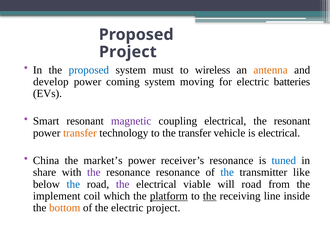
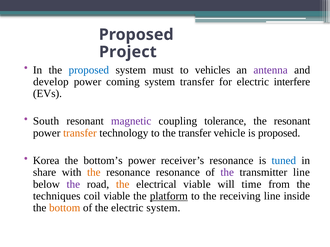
wireless: wireless -> vehicles
antenna colour: orange -> purple
system moving: moving -> transfer
batteries: batteries -> interfere
Smart: Smart -> South
coupling electrical: electrical -> tolerance
is electrical: electrical -> proposed
China: China -> Korea
market’s: market’s -> bottom’s
the at (94, 173) colour: purple -> orange
the at (227, 173) colour: blue -> purple
transmitter like: like -> line
the at (73, 185) colour: blue -> purple
the at (123, 185) colour: purple -> orange
will road: road -> time
implement: implement -> techniques
coil which: which -> viable
the at (210, 196) underline: present -> none
electric project: project -> system
